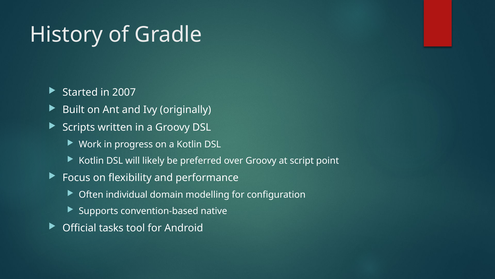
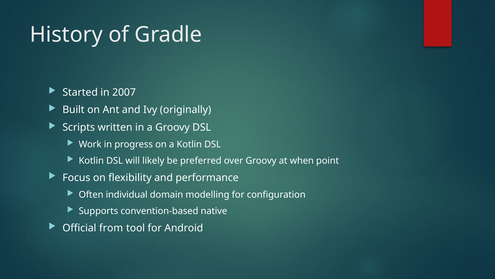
script: script -> when
tasks: tasks -> from
